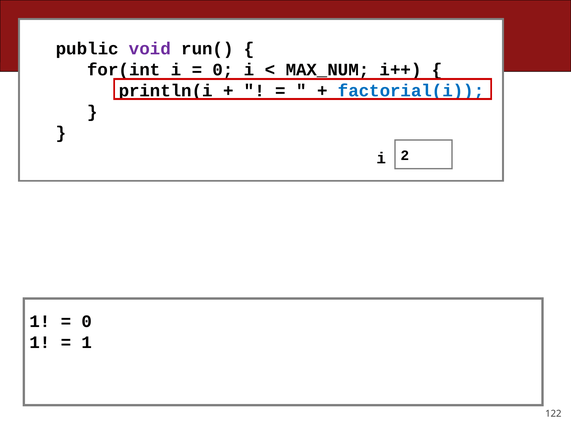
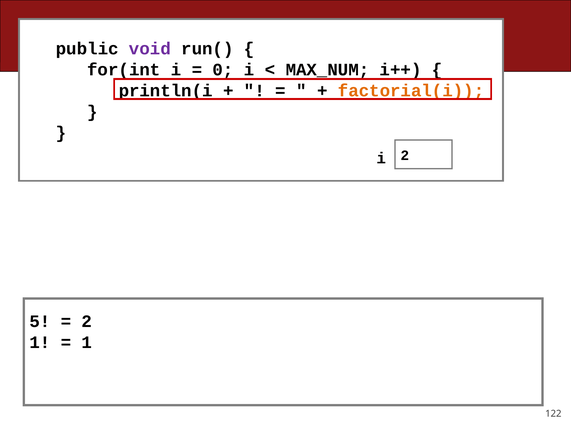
factorial(i colour: blue -> orange
1 at (40, 321): 1 -> 5
0 at (87, 321): 0 -> 2
